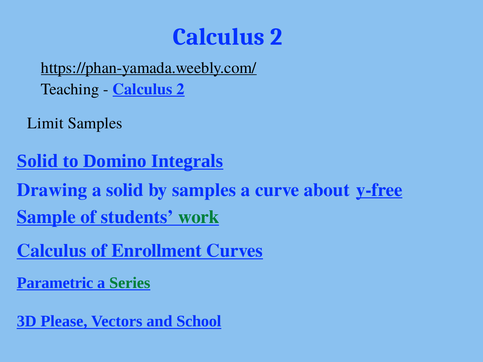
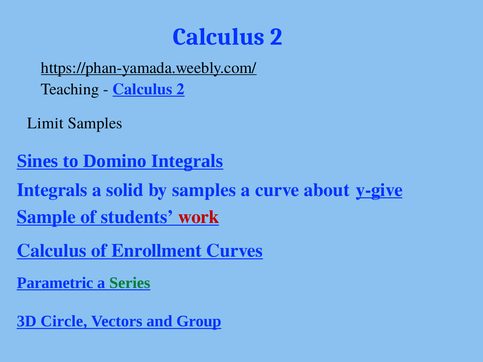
Solid at (37, 161): Solid -> Sines
Drawing at (52, 190): Drawing -> Integrals
y-free: y-free -> y-give
work colour: green -> red
Please: Please -> Circle
School: School -> Group
